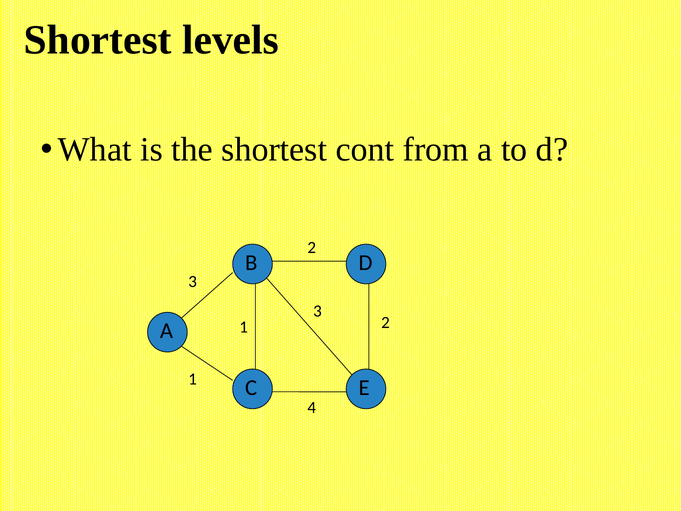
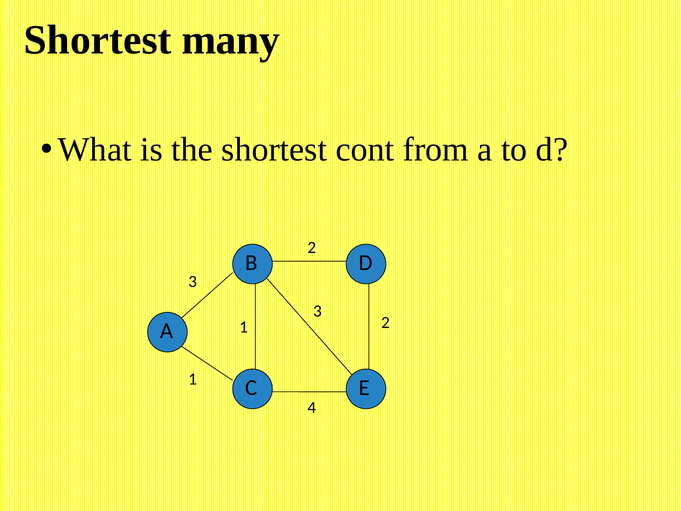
levels: levels -> many
